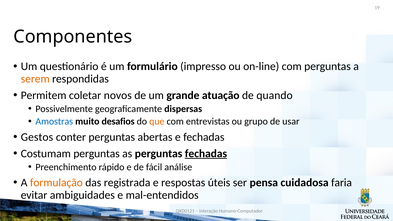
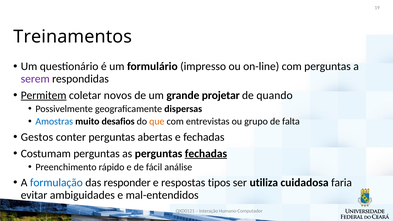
Componentes: Componentes -> Treinamentos
serem colour: orange -> purple
Permitem underline: none -> present
atuação: atuação -> projetar
usar: usar -> falta
formulação colour: orange -> blue
registrada: registrada -> responder
úteis: úteis -> tipos
pensa: pensa -> utiliza
